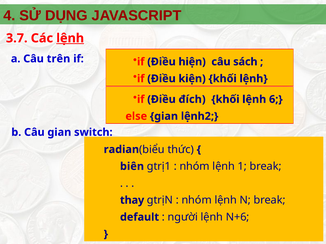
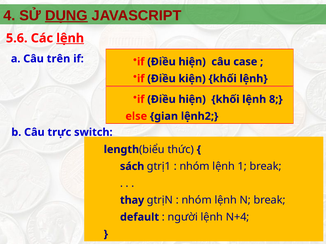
DỤNG underline: none -> present
3.7: 3.7 -> 5.6
sách: sách -> case
đích at (192, 100): đích -> hiện
6: 6 -> 8
gian at (59, 133): gian -> trực
radian: radian -> length
biên: biên -> sách
N+6: N+6 -> N+4
